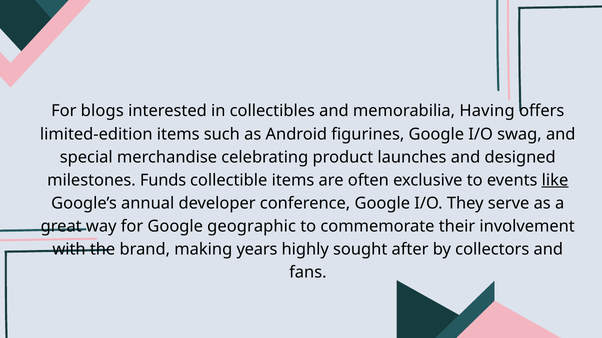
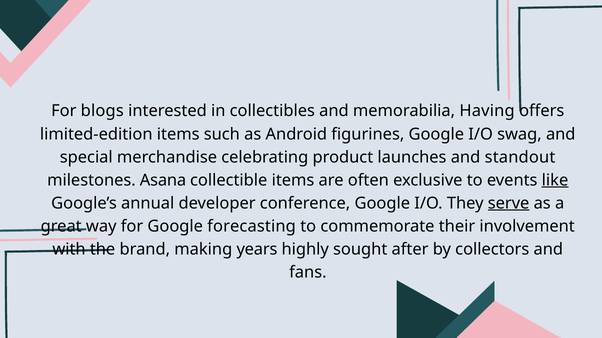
designed: designed -> standout
Funds: Funds -> Asana
serve underline: none -> present
geographic: geographic -> forecasting
